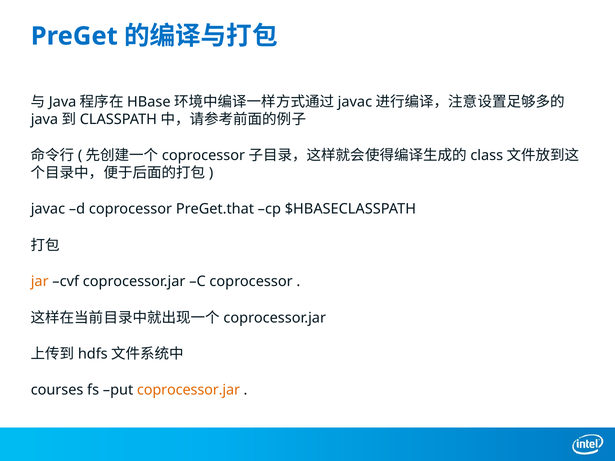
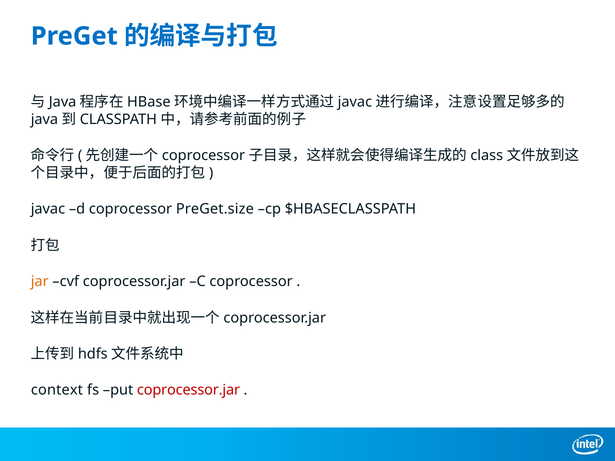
PreGet.that: PreGet.that -> PreGet.size
courses: courses -> context
coprocessor.jar at (189, 390) colour: orange -> red
